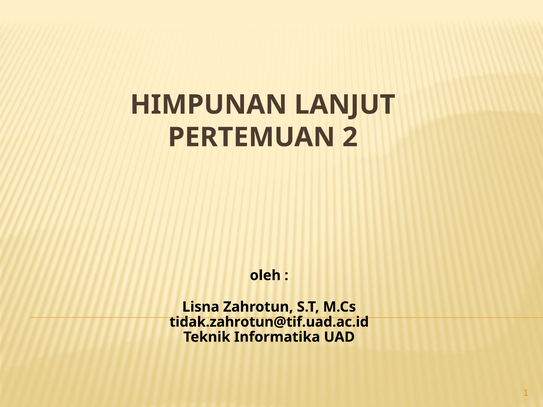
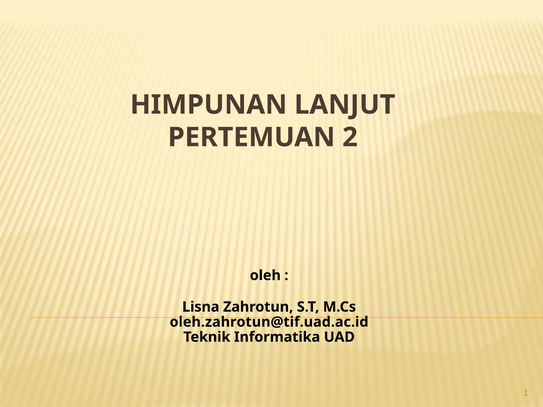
tidak.zahrotun@tif.uad.ac.id: tidak.zahrotun@tif.uad.ac.id -> oleh.zahrotun@tif.uad.ac.id
